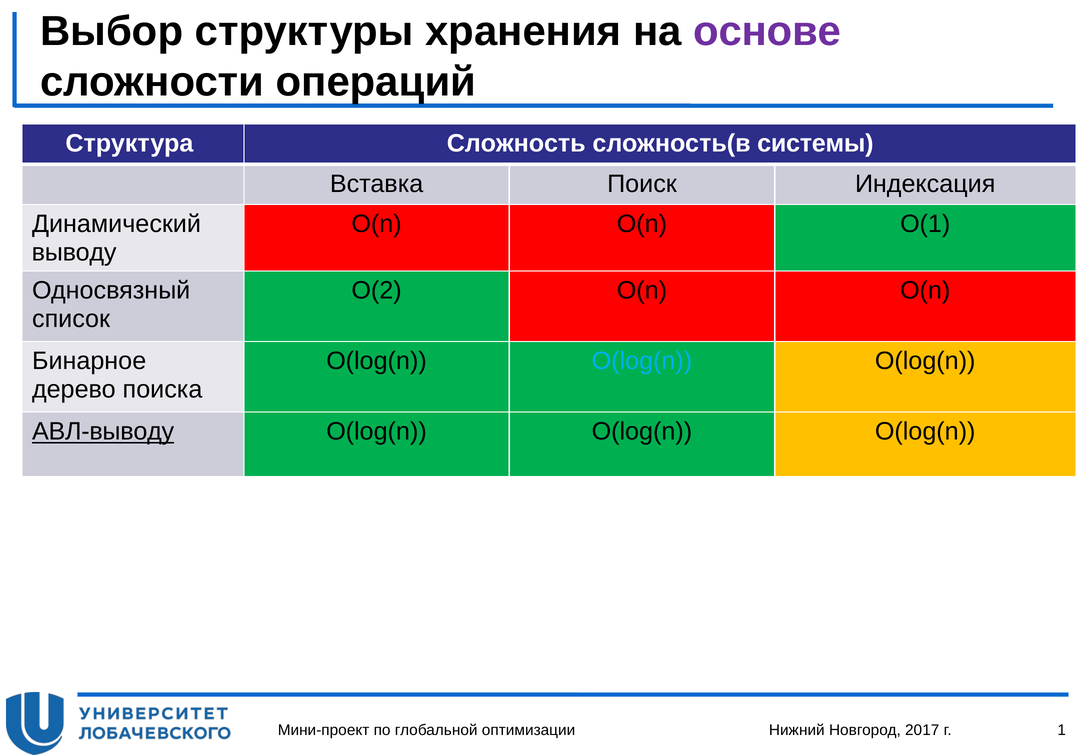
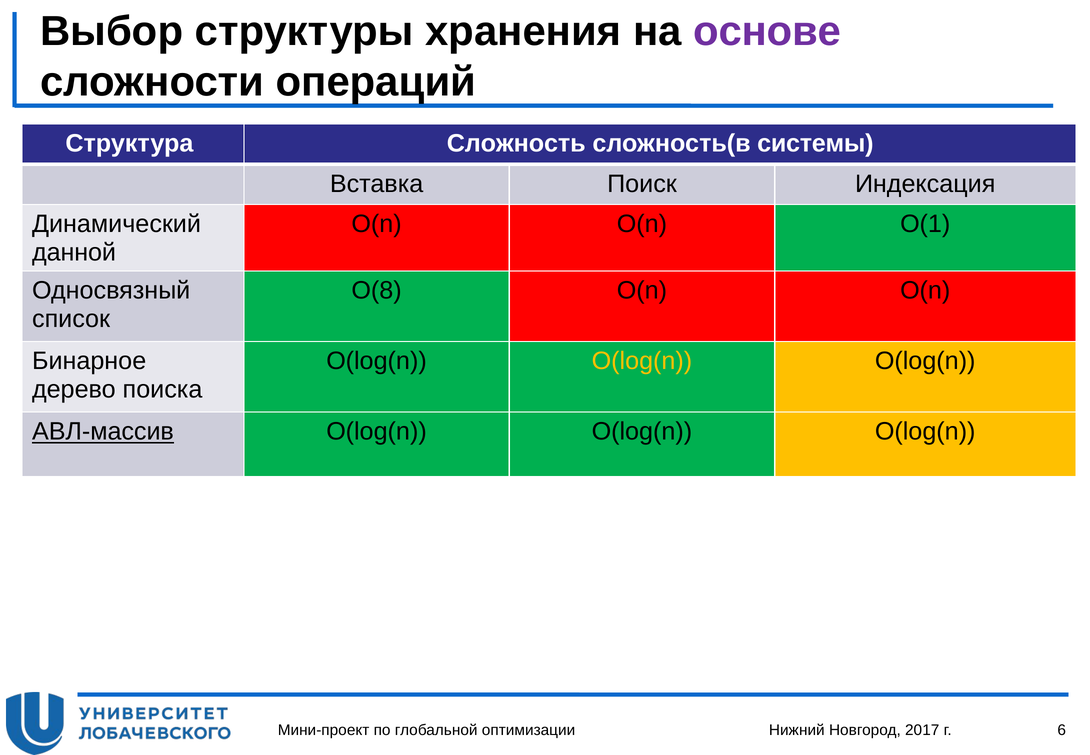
выводу: выводу -> данной
O(2: O(2 -> O(8
O(log(n at (642, 361) colour: light blue -> yellow
АВЛ-выводу: АВЛ-выводу -> АВЛ-массив
1: 1 -> 6
